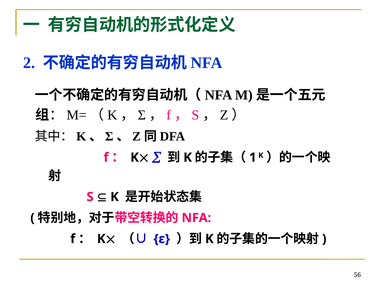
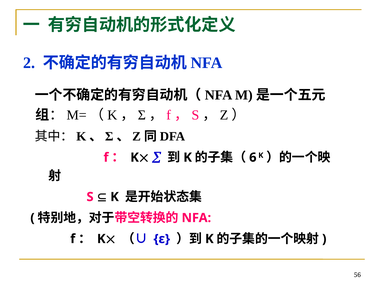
1: 1 -> 6
